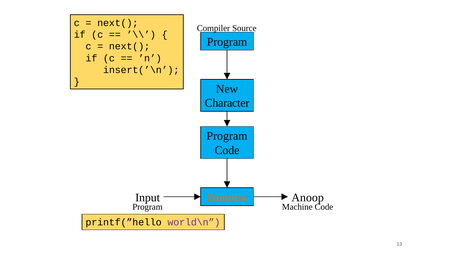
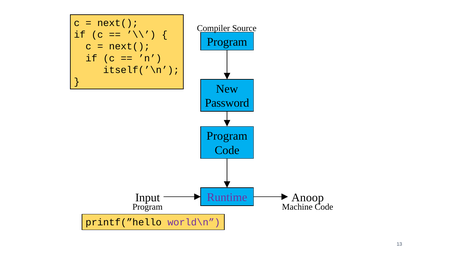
insert(’\n: insert(’\n -> itself(’\n
Character: Character -> Password
Runtime colour: orange -> purple
